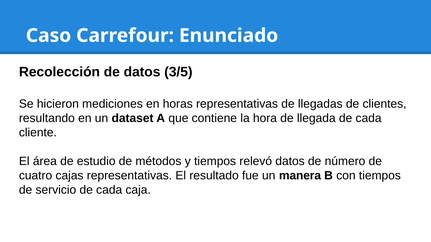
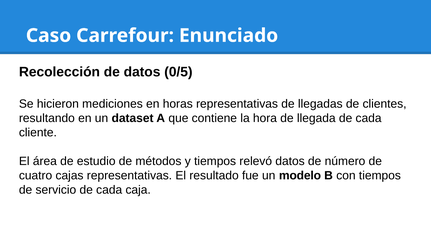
3/5: 3/5 -> 0/5
manera: manera -> modelo
